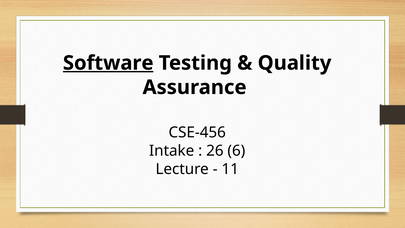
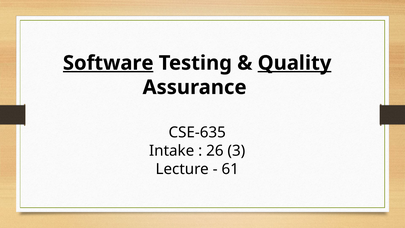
Quality underline: none -> present
CSE-456: CSE-456 -> CSE-635
6: 6 -> 3
11: 11 -> 61
